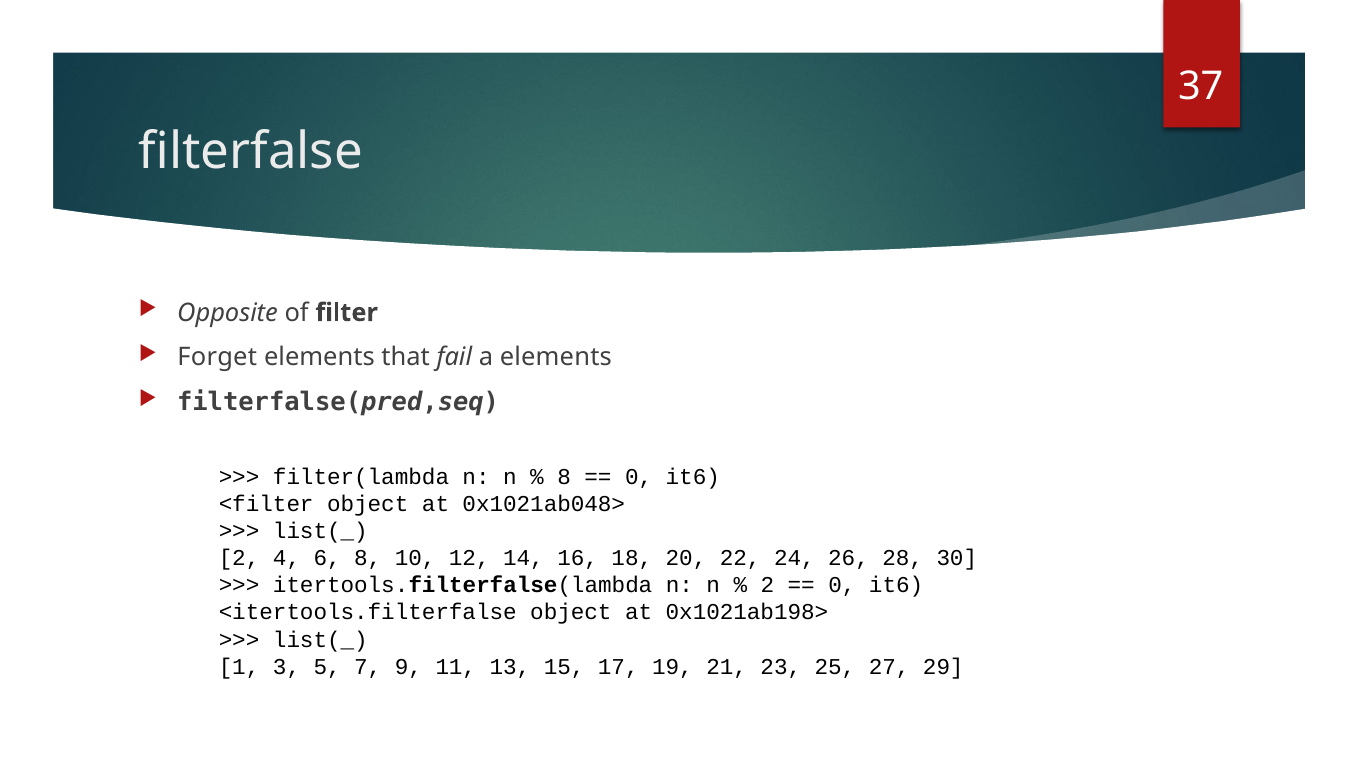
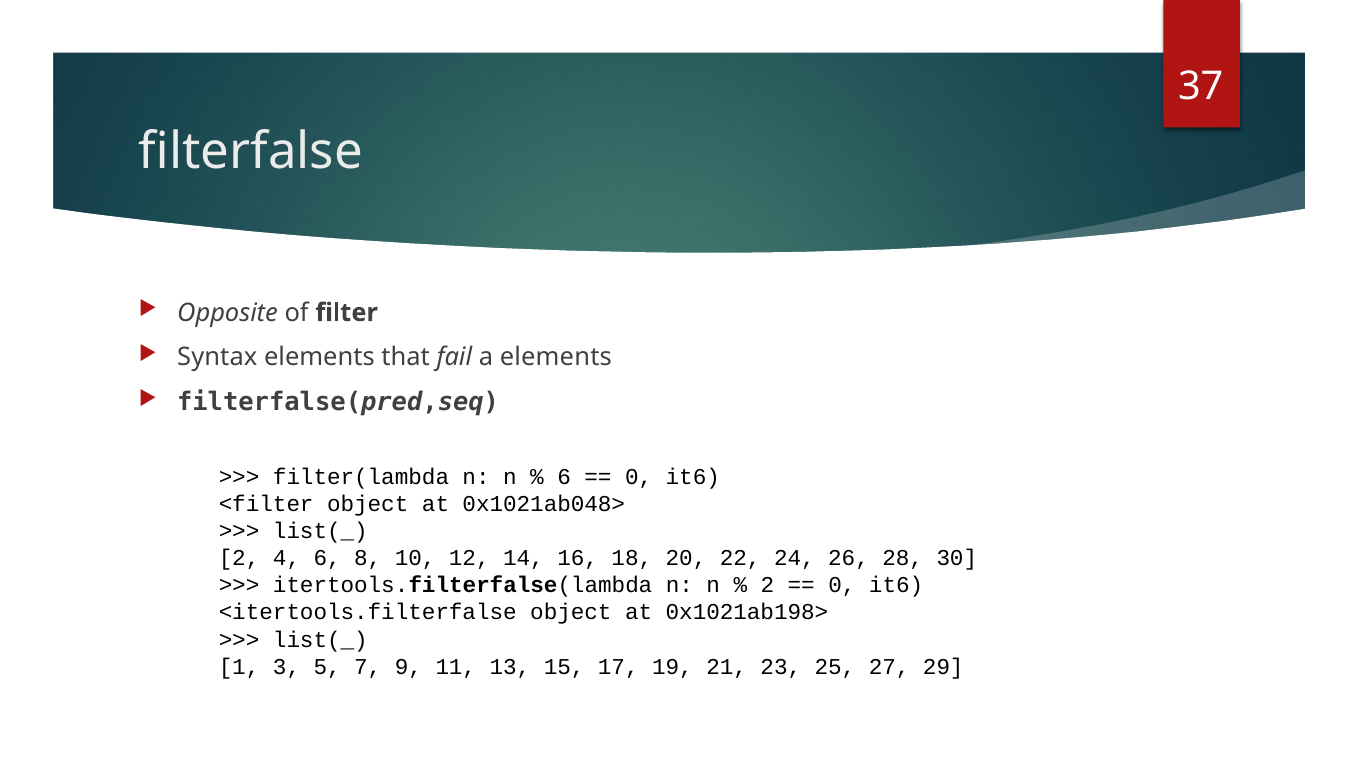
Forget: Forget -> Syntax
8 at (564, 476): 8 -> 6
